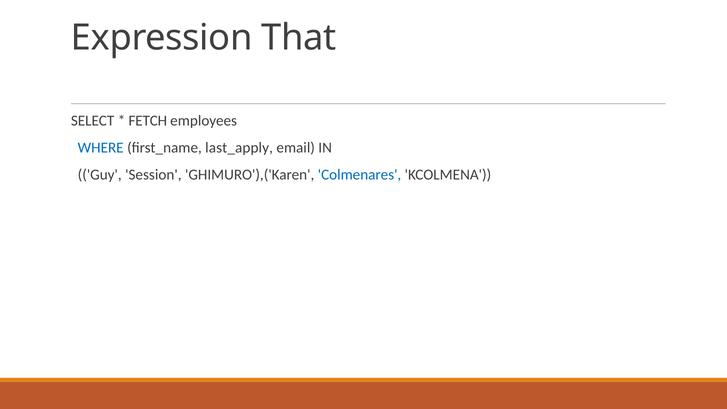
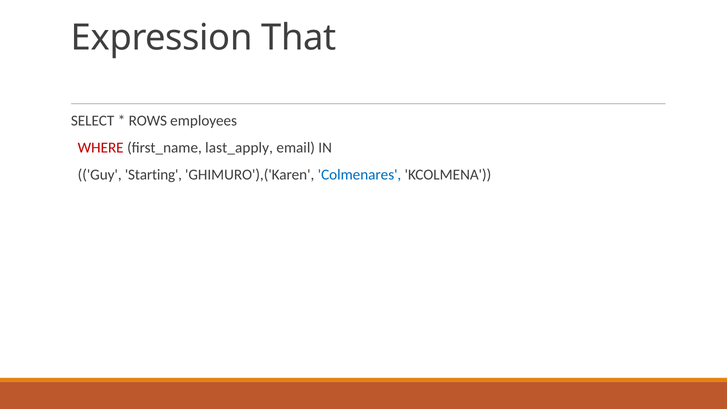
FETCH: FETCH -> ROWS
WHERE colour: blue -> red
Session: Session -> Starting
